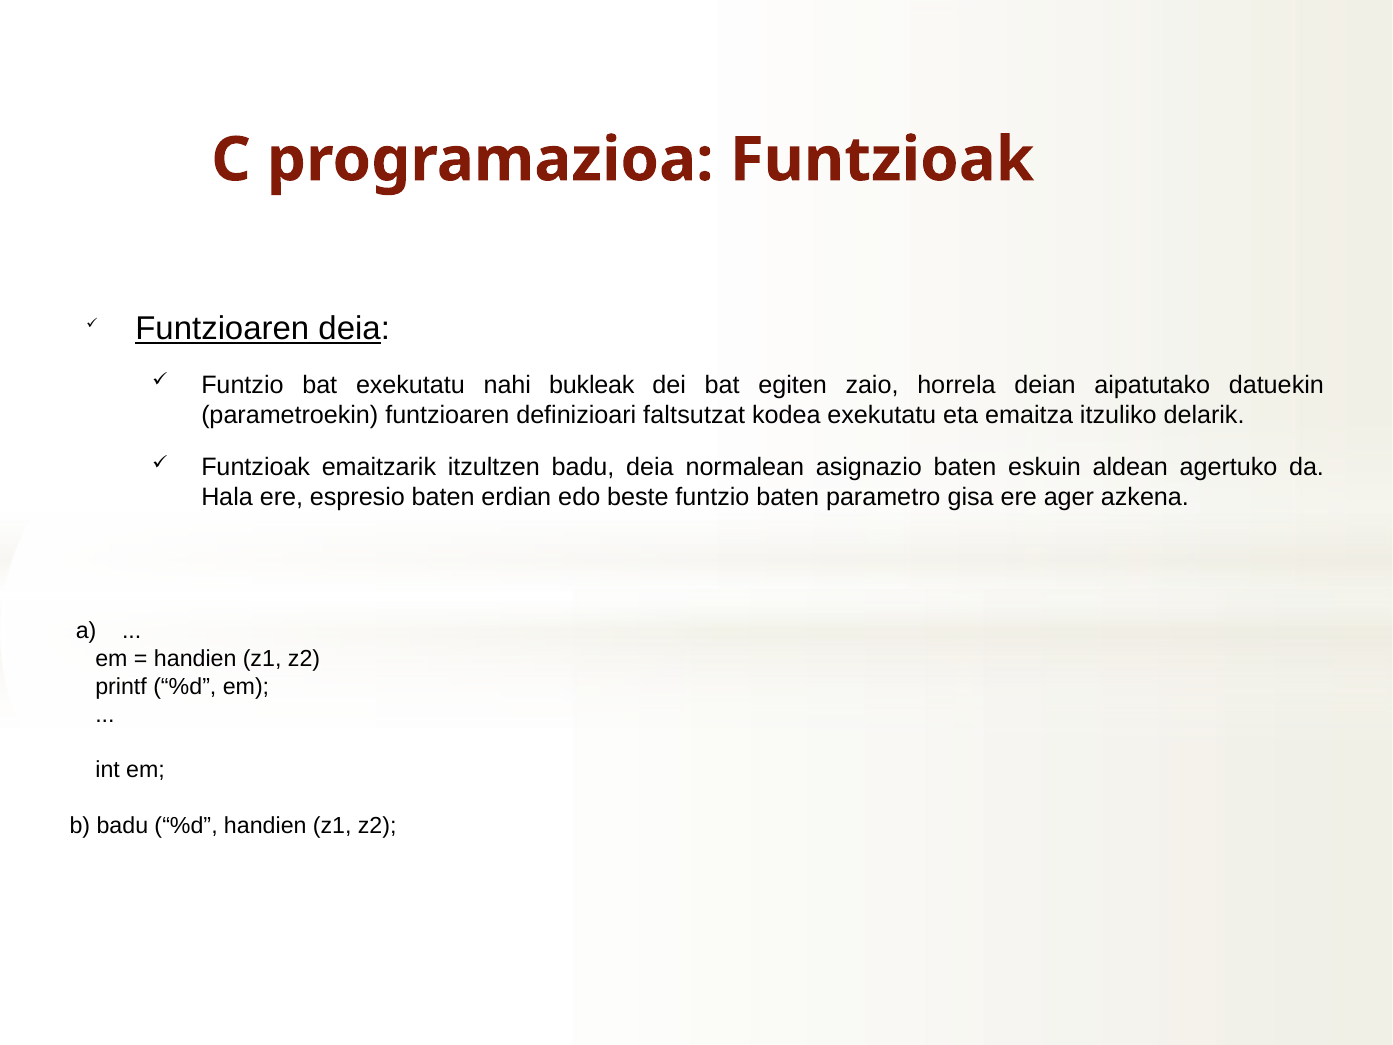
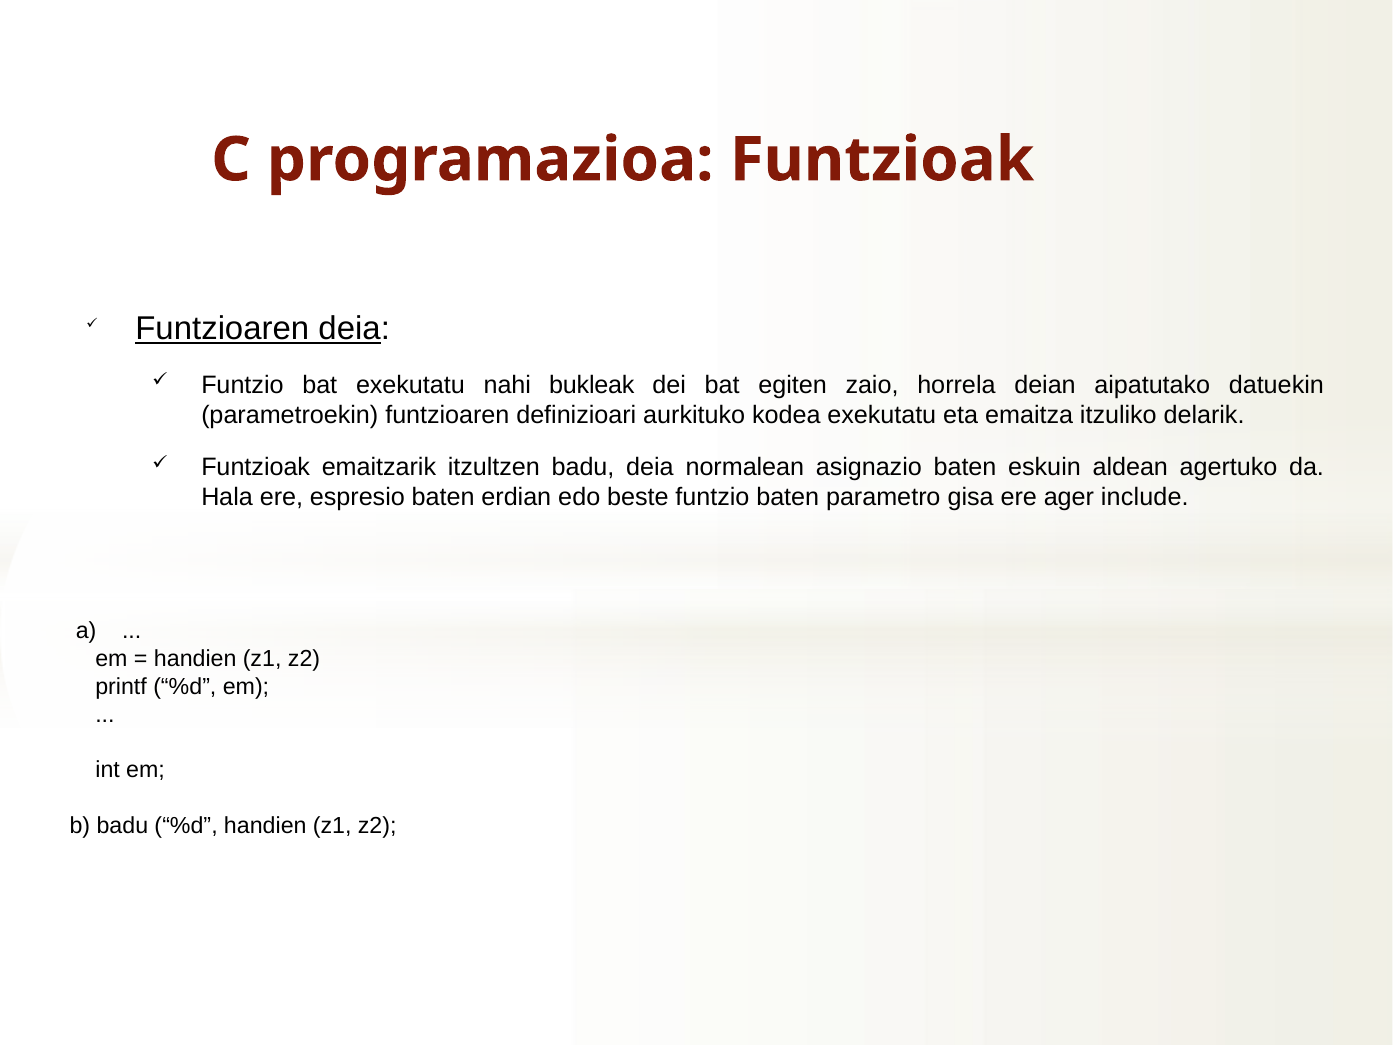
faltsutzat: faltsutzat -> aurkituko
azkena: azkena -> include
